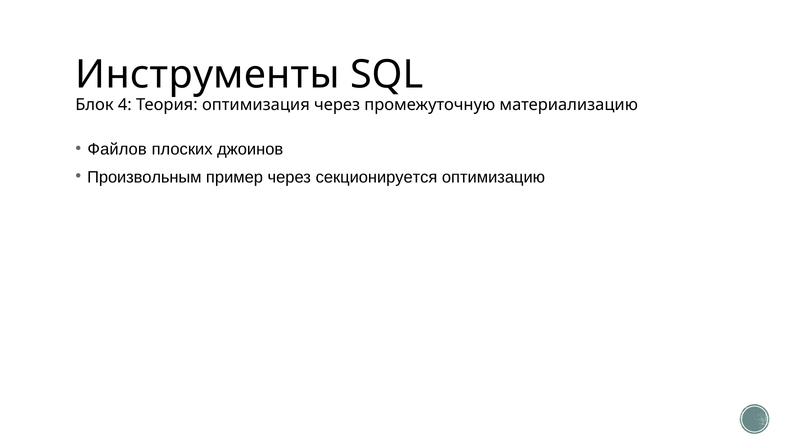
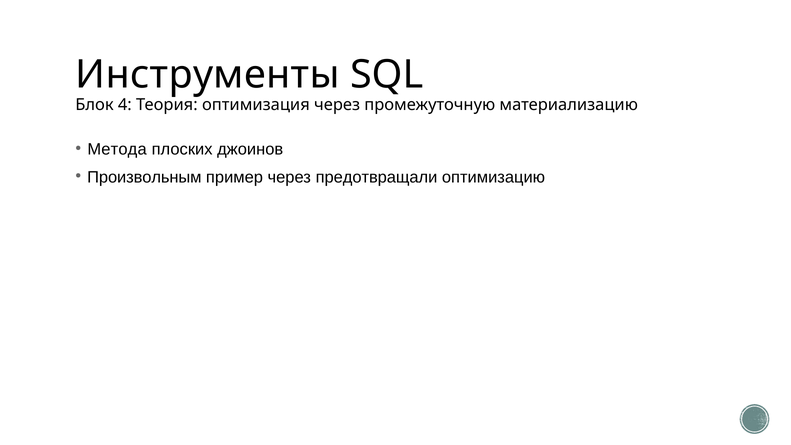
Файлов: Файлов -> Метода
секционируется: секционируется -> предотвращали
